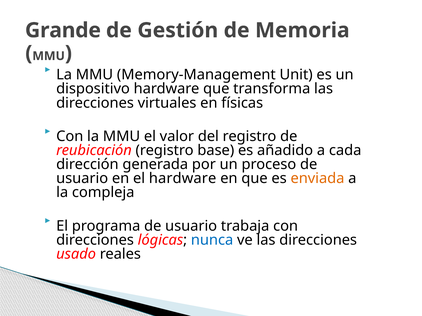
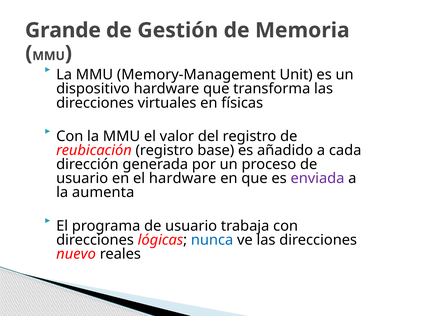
enviada colour: orange -> purple
compleja: compleja -> aumenta
usado: usado -> nuevo
